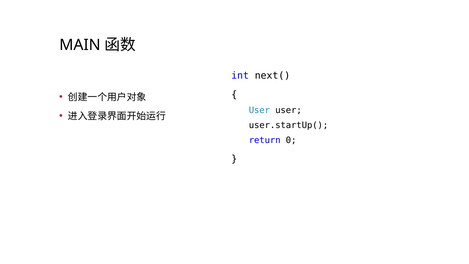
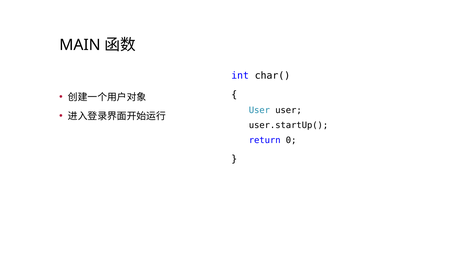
next(: next( -> char(
